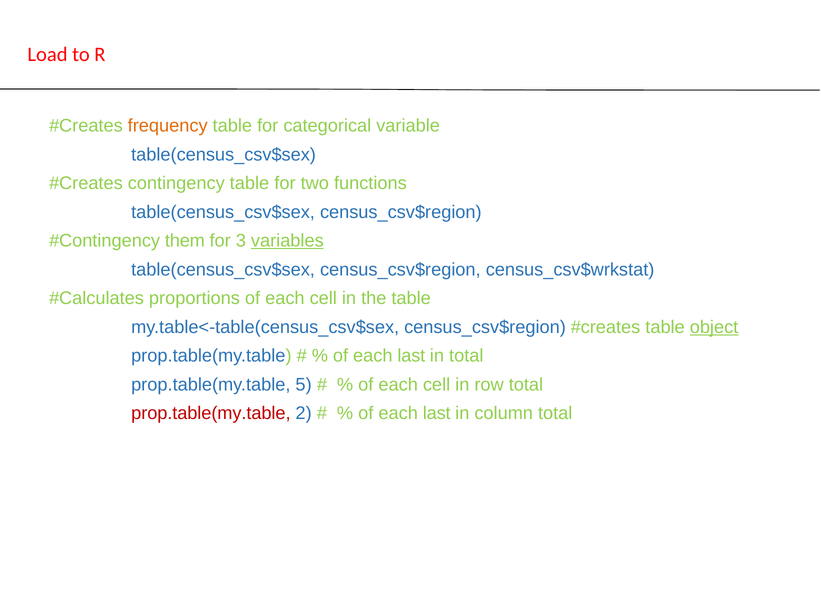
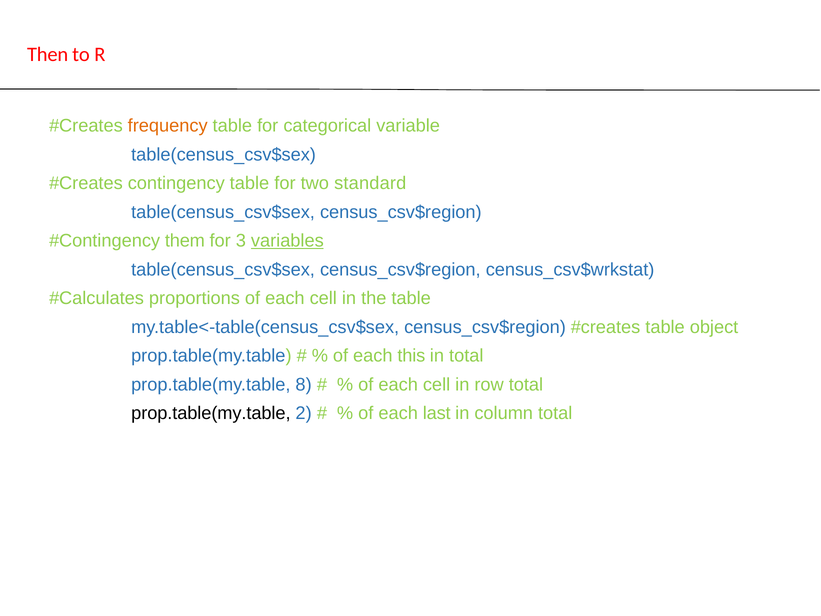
Load: Load -> Then
functions: functions -> standard
object underline: present -> none
last at (411, 356): last -> this
5: 5 -> 8
prop.table(my.table at (211, 413) colour: red -> black
